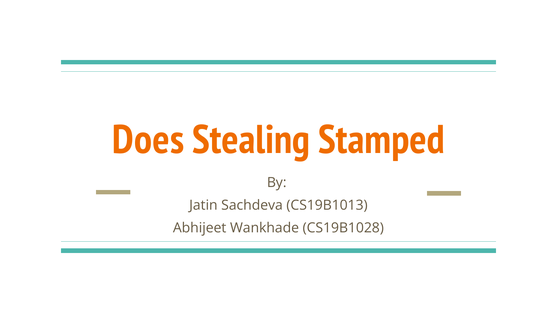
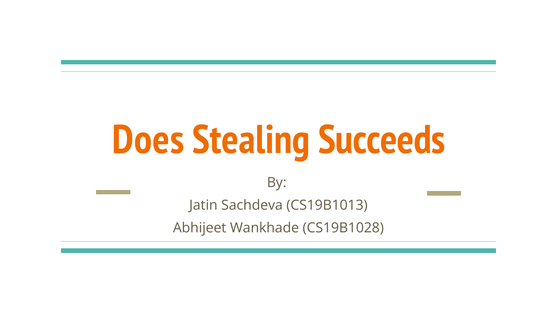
Stamped: Stamped -> Succeeds
